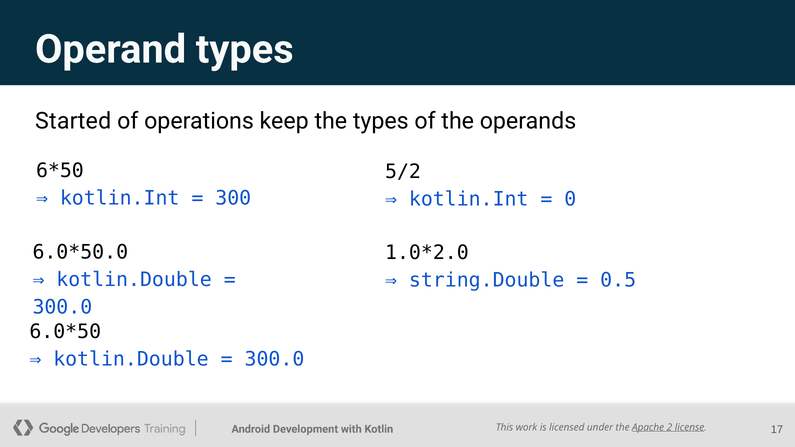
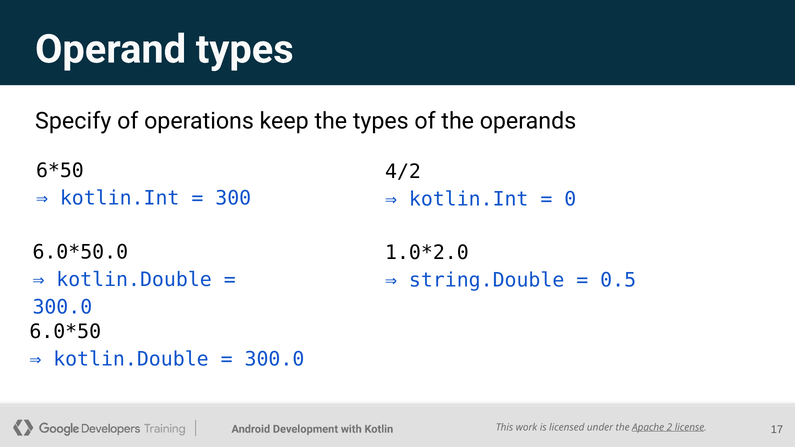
Started: Started -> Specify
5/2: 5/2 -> 4/2
